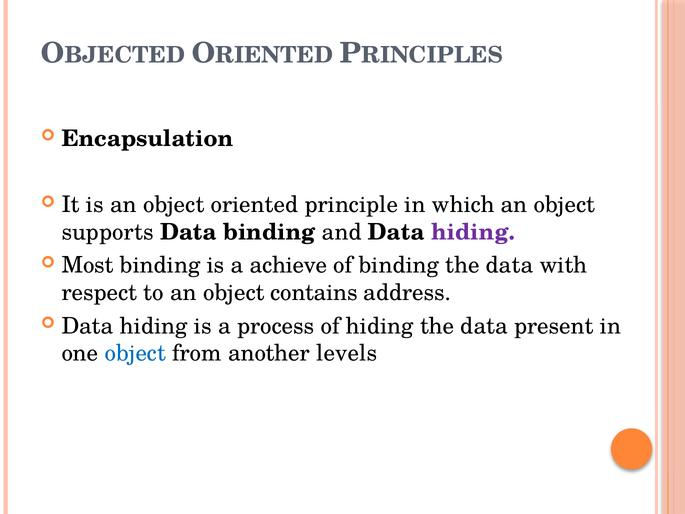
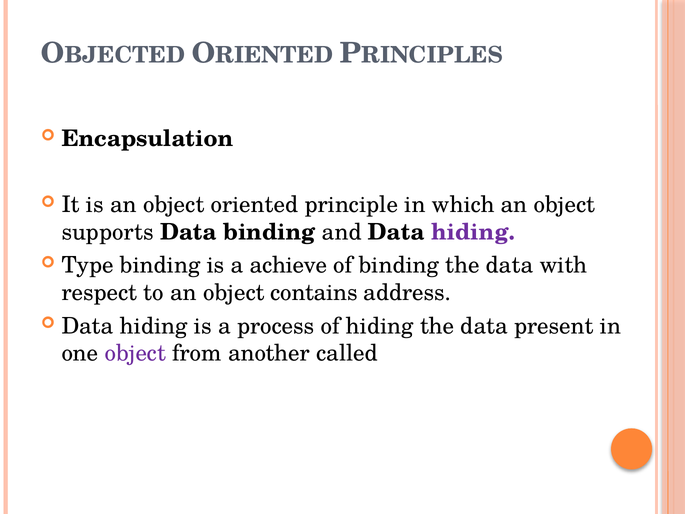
Most: Most -> Type
object at (135, 353) colour: blue -> purple
levels: levels -> called
